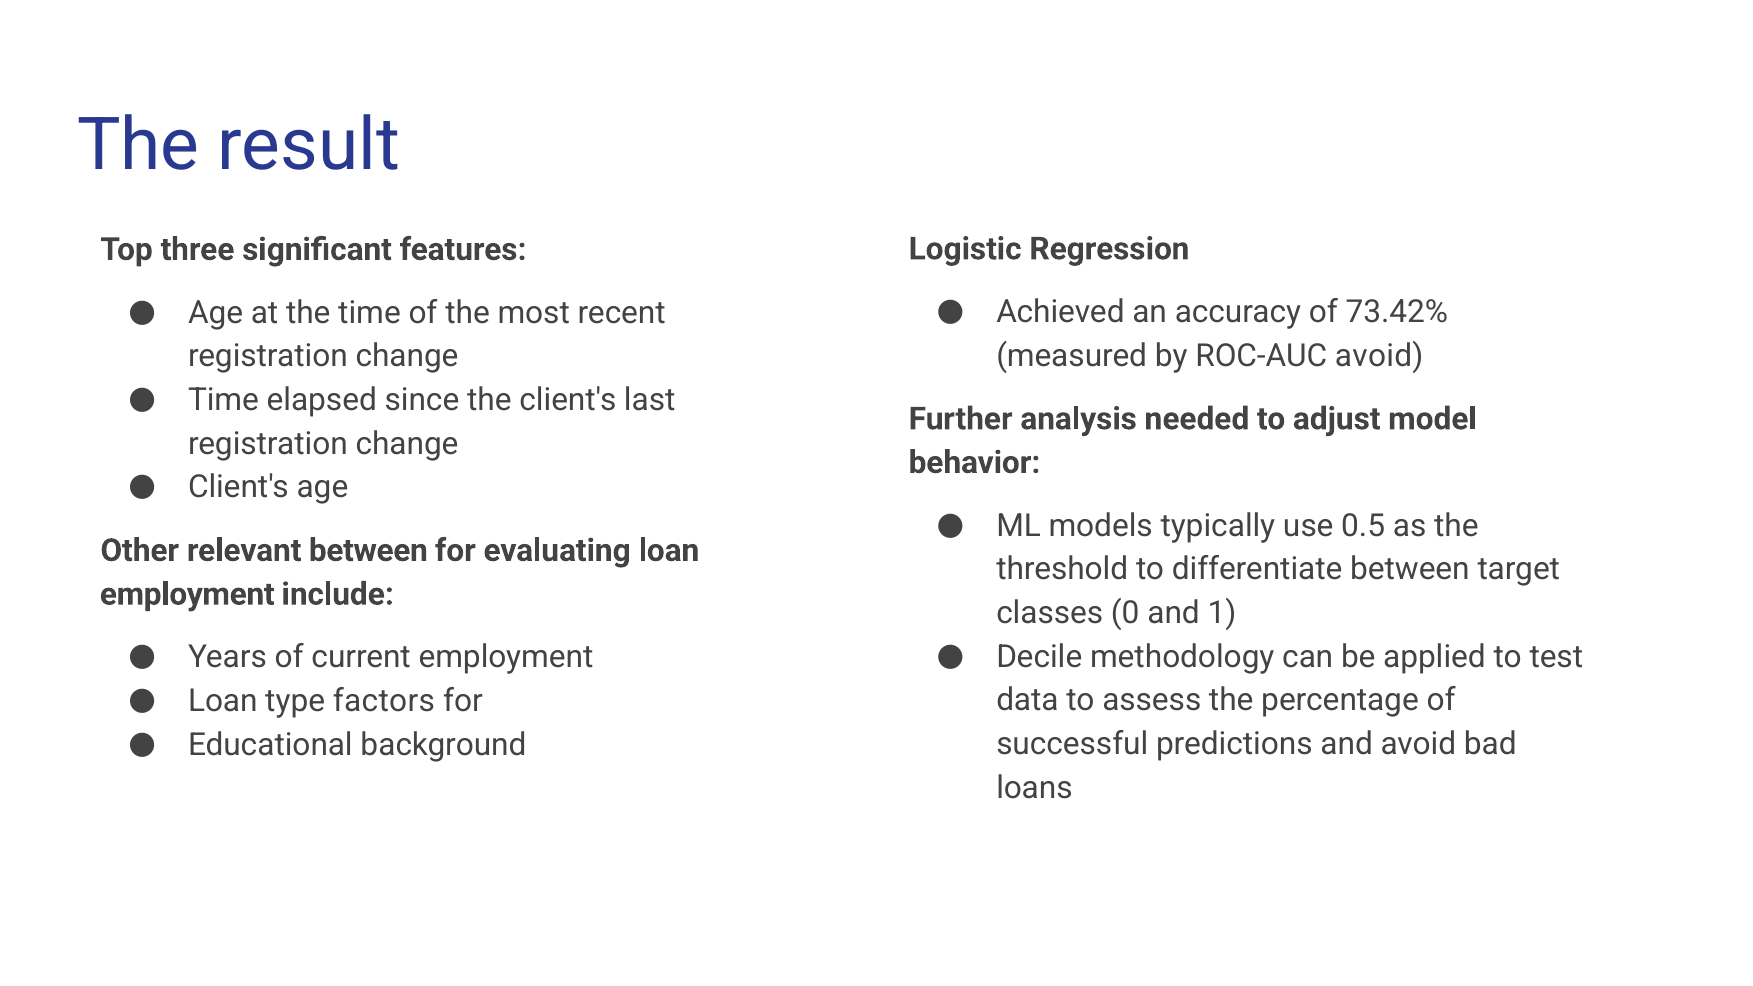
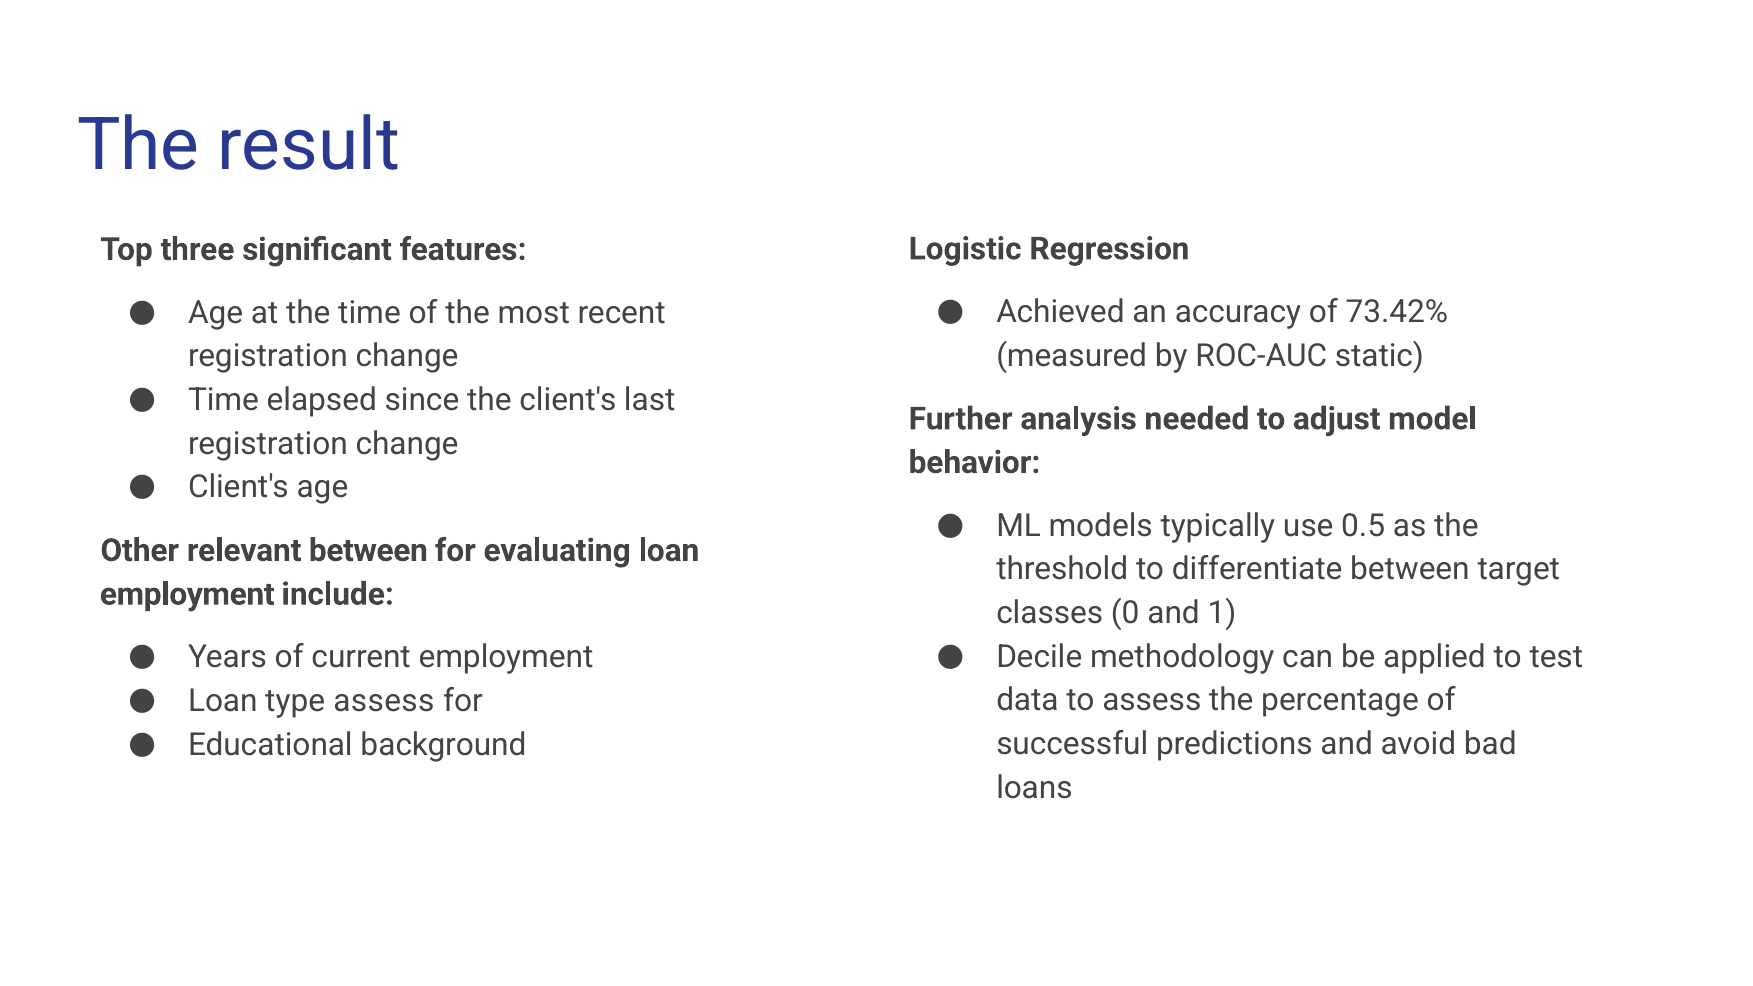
ROC-AUC avoid: avoid -> static
type factors: factors -> assess
